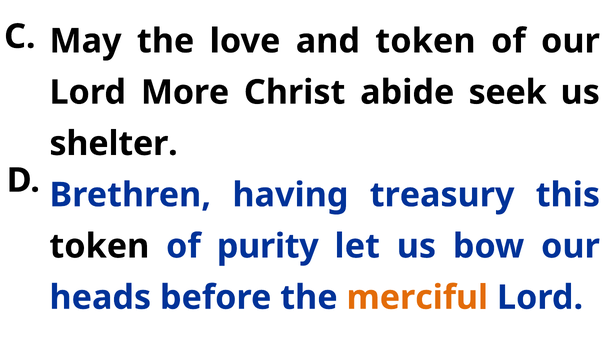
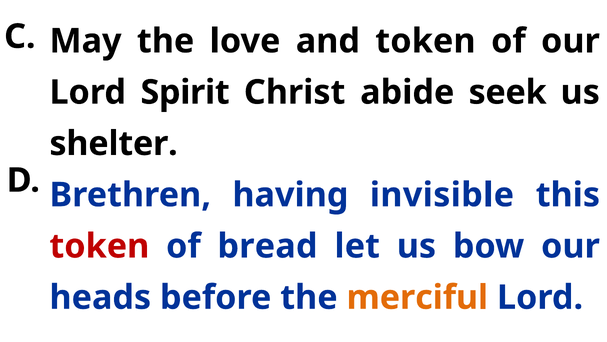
More: More -> Spirit
treasury: treasury -> invisible
token at (99, 246) colour: black -> red
purity: purity -> bread
